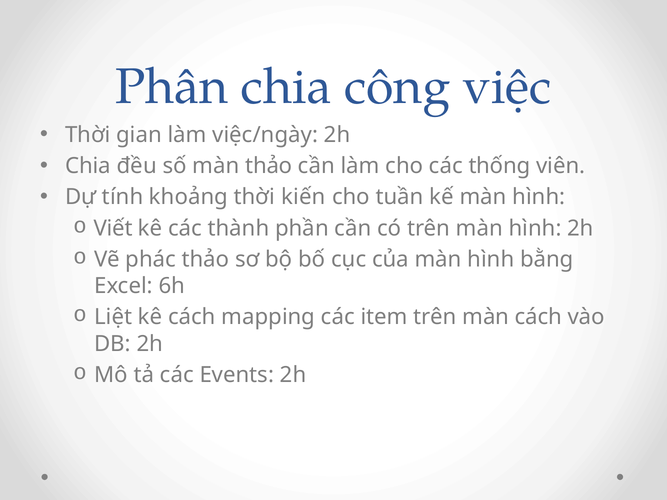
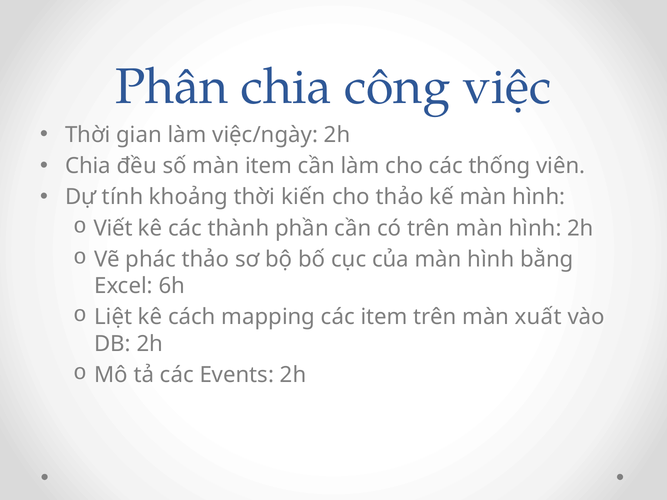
màn thảo: thảo -> item
cho tuần: tuần -> thảo
màn cách: cách -> xuất
